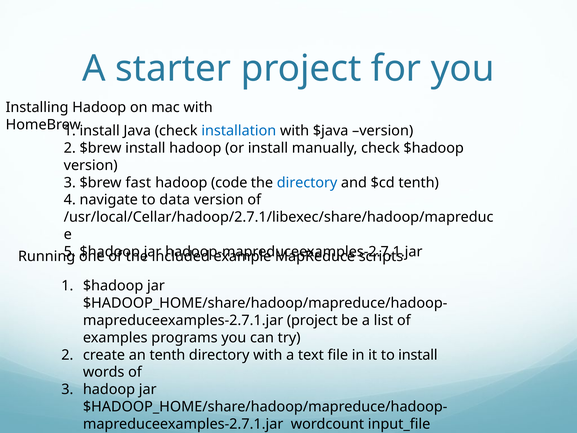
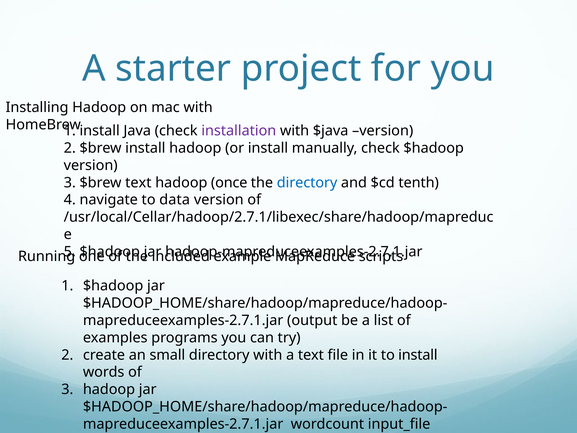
installation colour: blue -> purple
$brew fast: fast -> text
code: code -> once
project at (312, 320): project -> output
an tenth: tenth -> small
